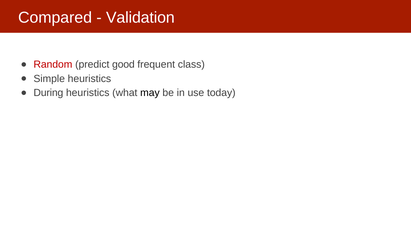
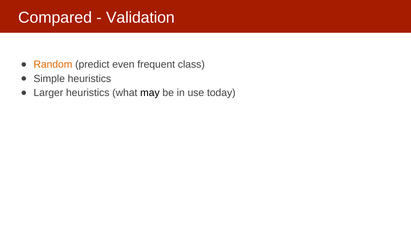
Random colour: red -> orange
good: good -> even
During: During -> Larger
